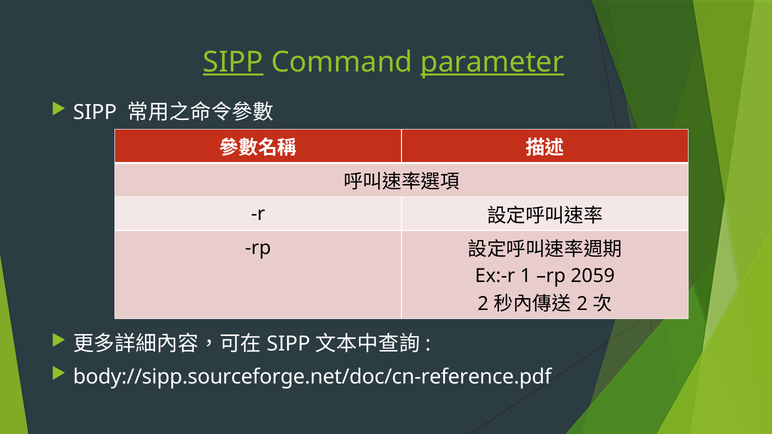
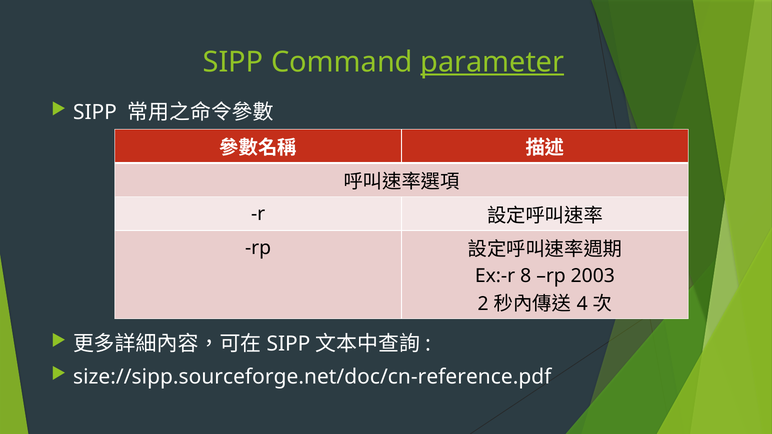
SIPP at (233, 62) underline: present -> none
1: 1 -> 8
2059: 2059 -> 2003
2 at (582, 304): 2 -> 4
body://sipp.sourceforge.net/doc/cn-reference.pdf: body://sipp.sourceforge.net/doc/cn-reference.pdf -> size://sipp.sourceforge.net/doc/cn-reference.pdf
